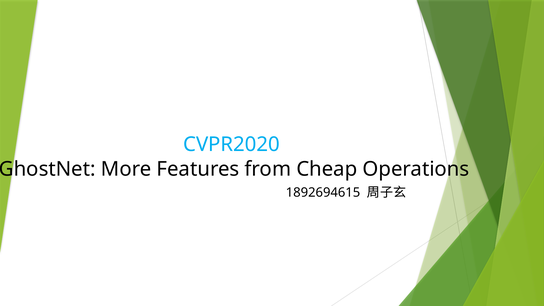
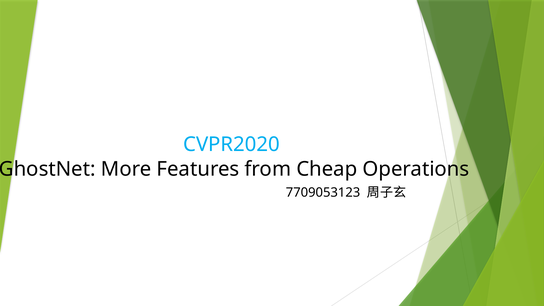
1892694615: 1892694615 -> 7709053123
